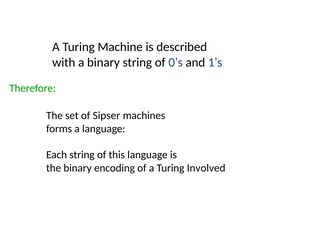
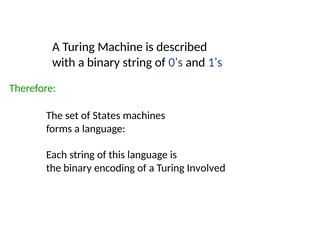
Sipser: Sipser -> States
